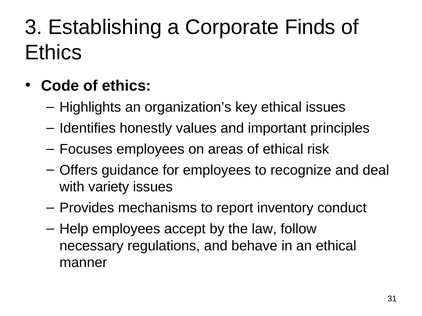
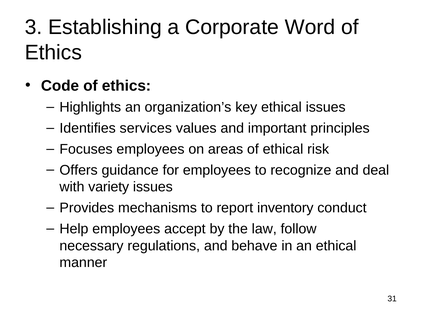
Finds: Finds -> Word
honestly: honestly -> services
